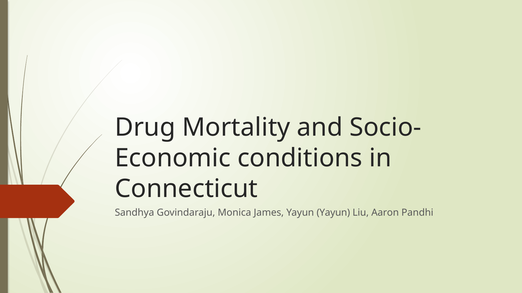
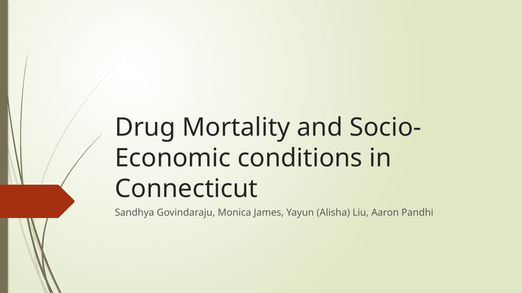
Yayun Yayun: Yayun -> Alisha
